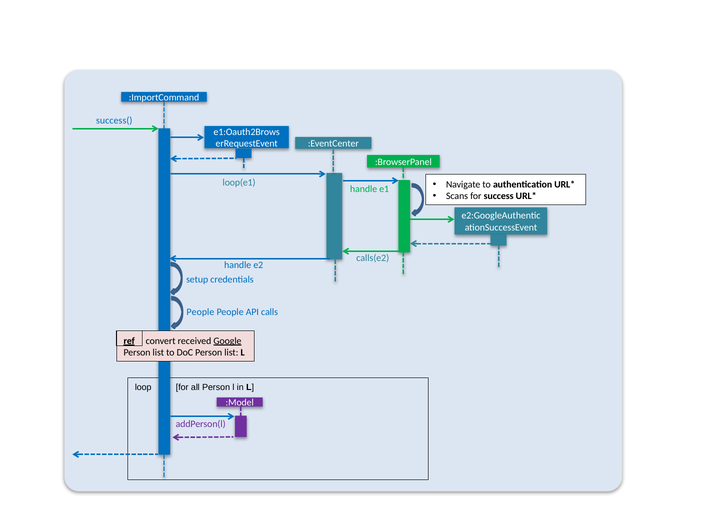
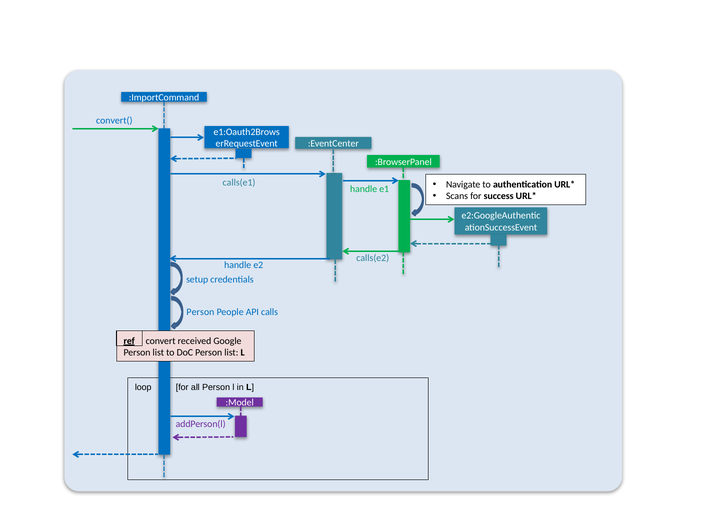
success(: success( -> convert(
loop(e1: loop(e1 -> calls(e1
People at (200, 312): People -> Person
Google underline: present -> none
